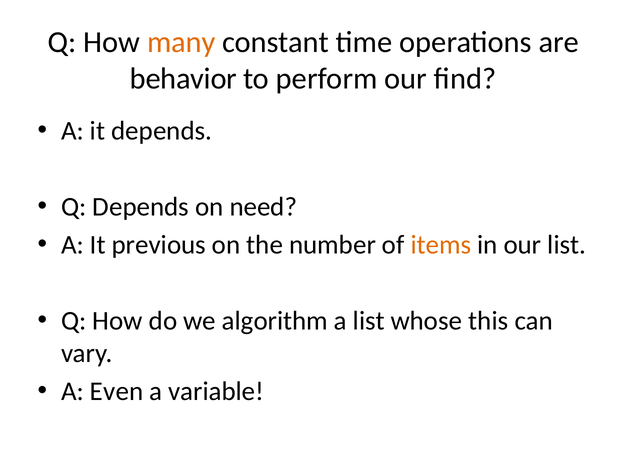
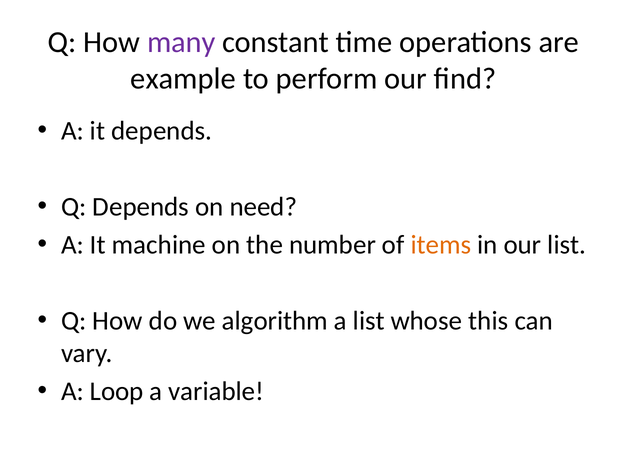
many colour: orange -> purple
behavior: behavior -> example
previous: previous -> machine
Even: Even -> Loop
